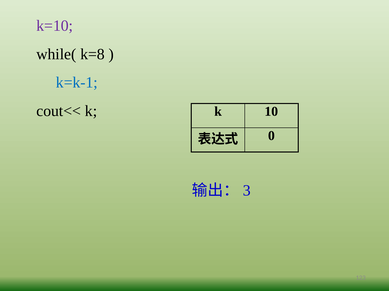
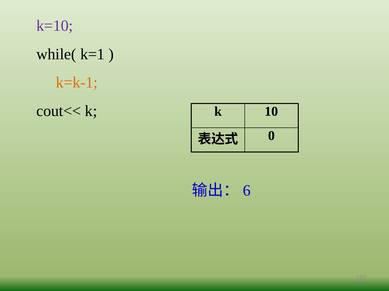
k=8: k=8 -> k=1
k=k-1 colour: blue -> orange
3: 3 -> 6
